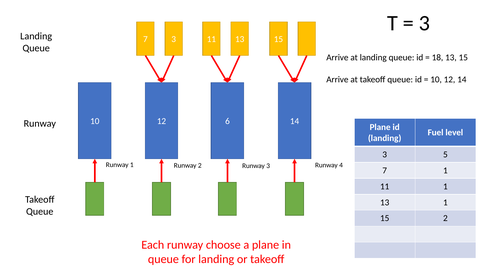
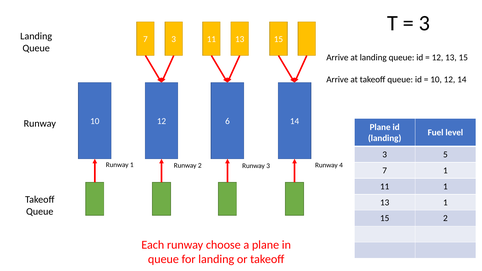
18 at (437, 58): 18 -> 12
